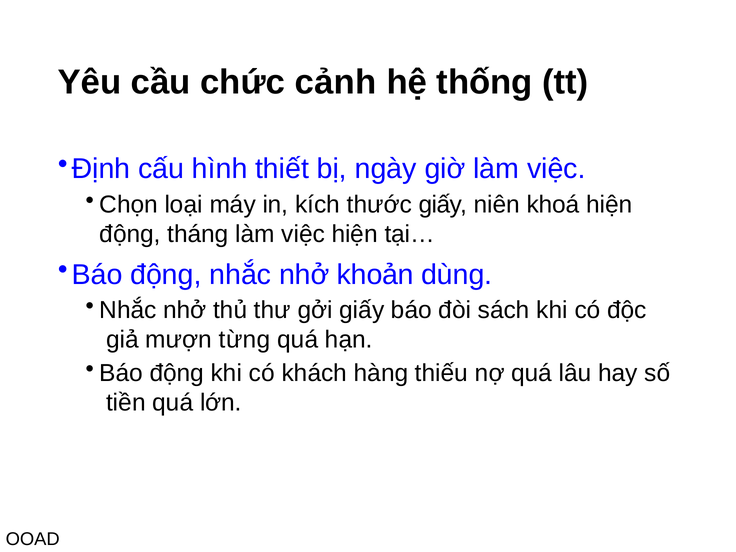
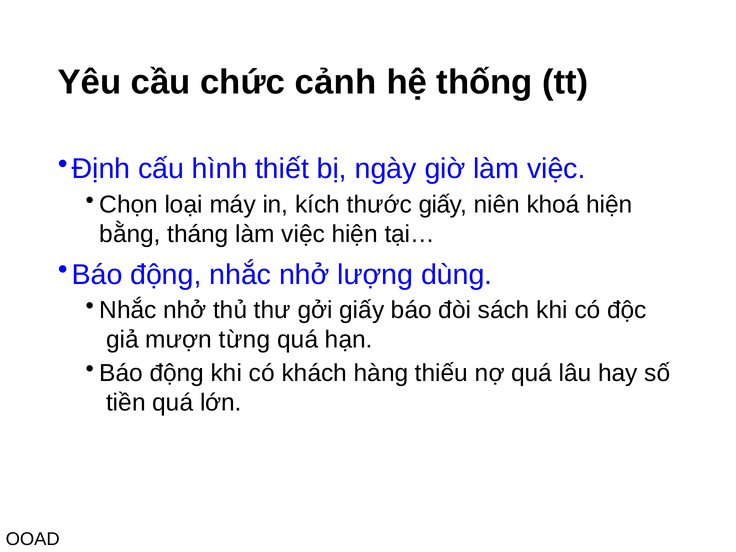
động at (130, 234): động -> bằng
khoản: khoản -> lượng
